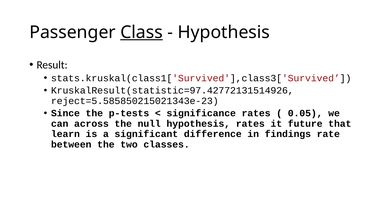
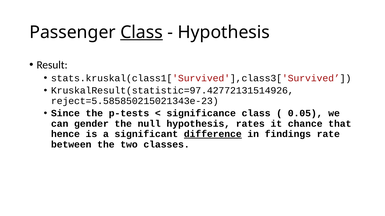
significance rates: rates -> class
across: across -> gender
future: future -> chance
learn: learn -> hence
difference underline: none -> present
